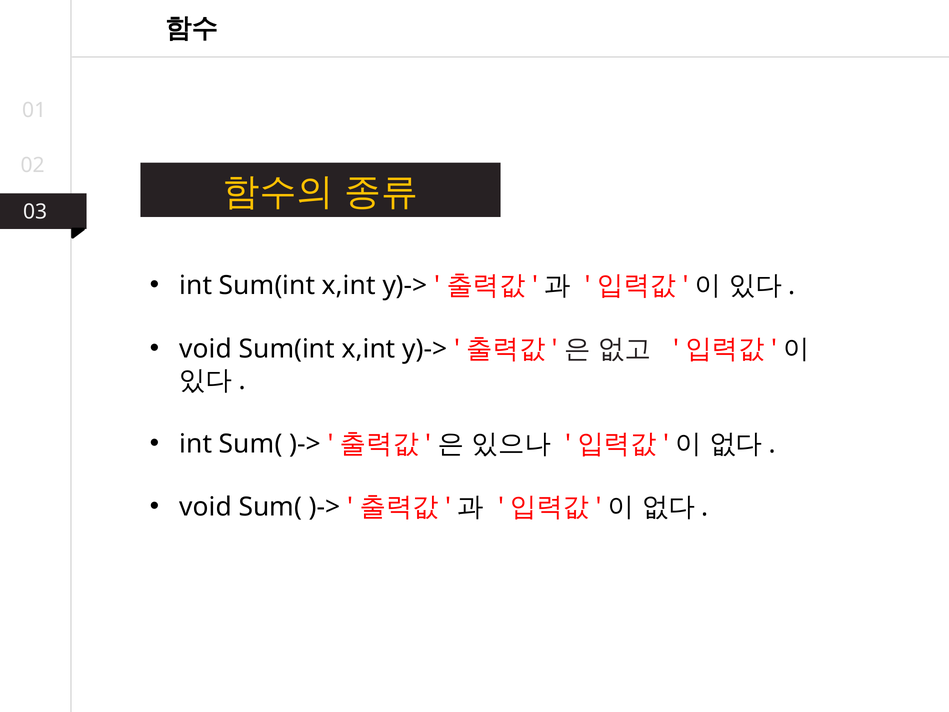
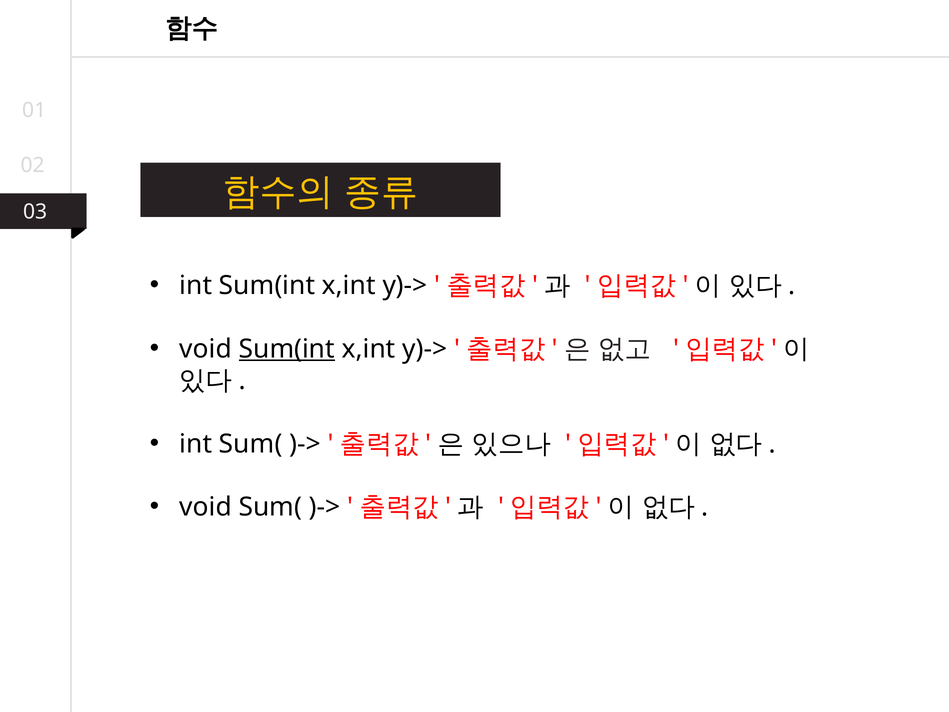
Sum(int at (287, 349) underline: none -> present
